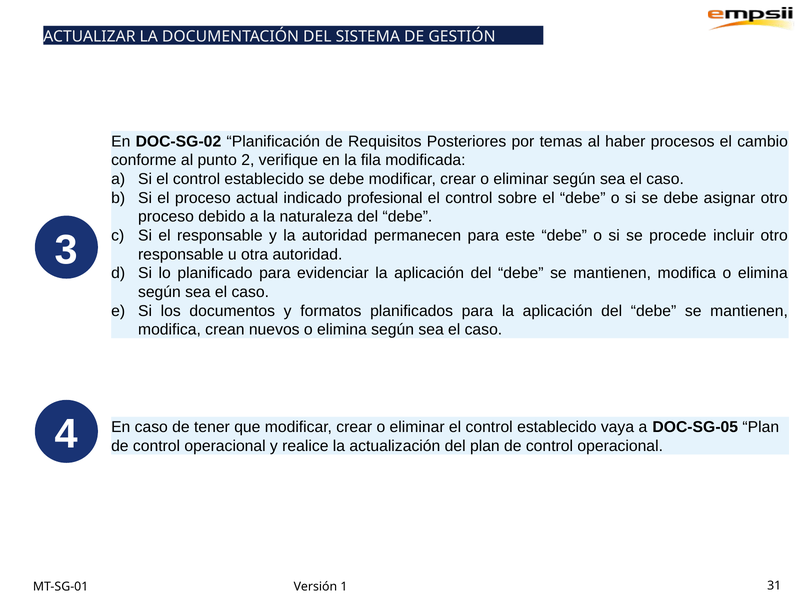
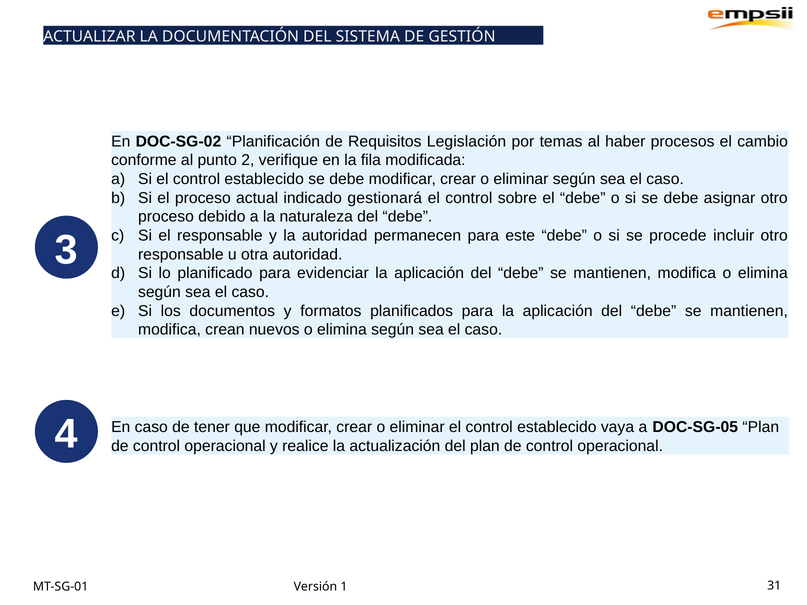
Posteriores: Posteriores -> Legislación
profesional: profesional -> gestionará
